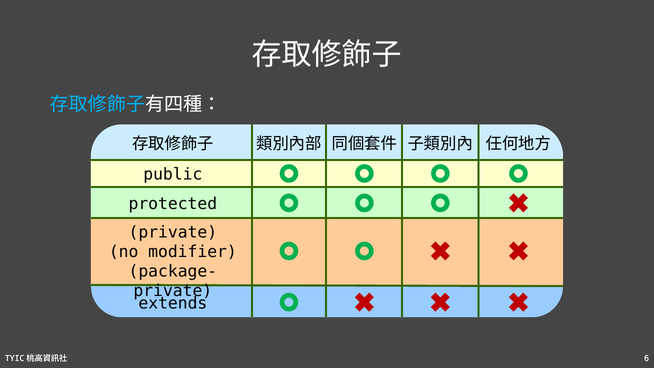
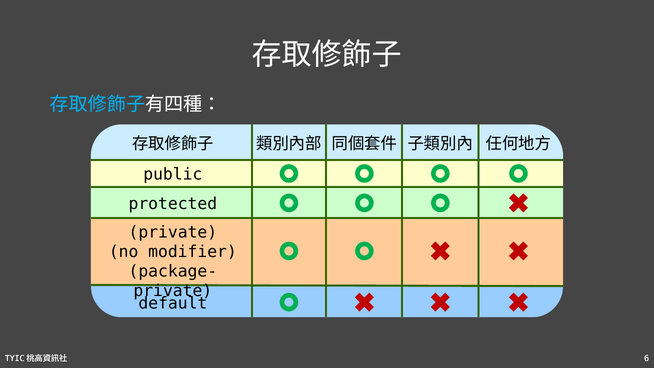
extends: extends -> default
